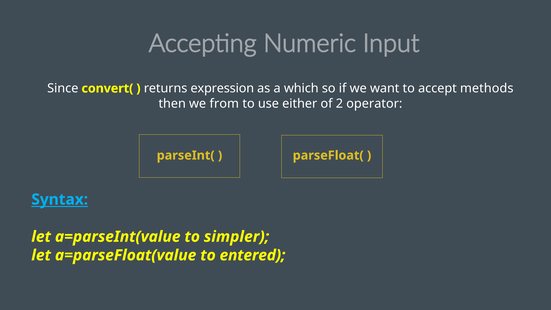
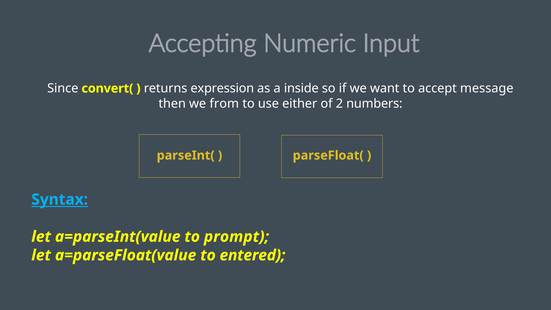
which: which -> inside
methods: methods -> message
operator: operator -> numbers
simpler: simpler -> prompt
